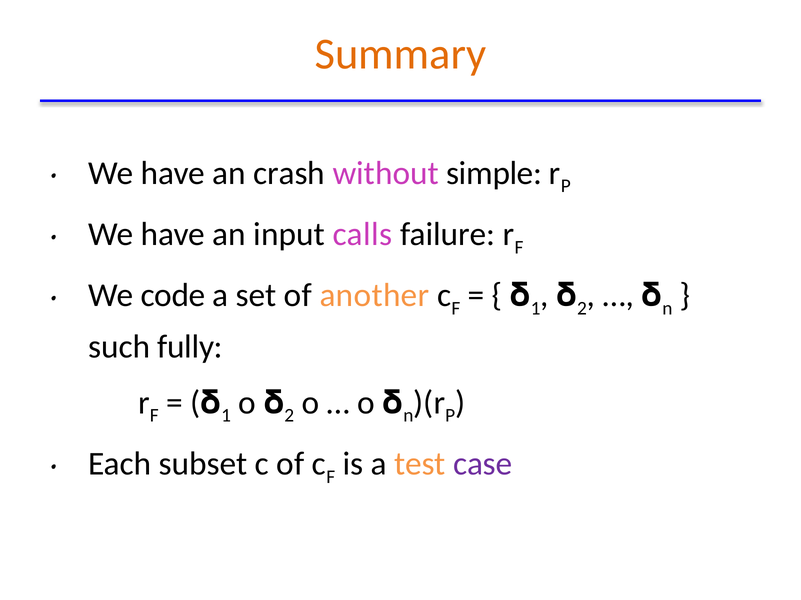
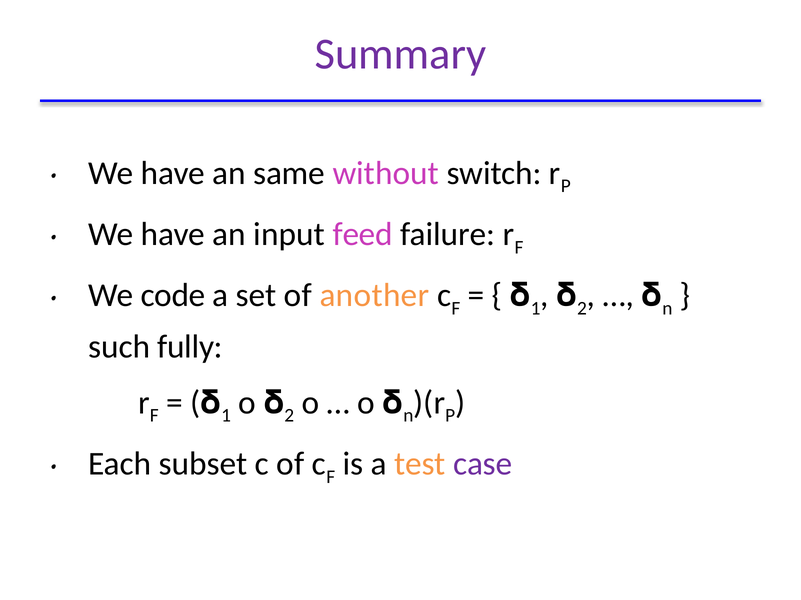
Summary colour: orange -> purple
crash: crash -> same
simple: simple -> switch
calls: calls -> feed
